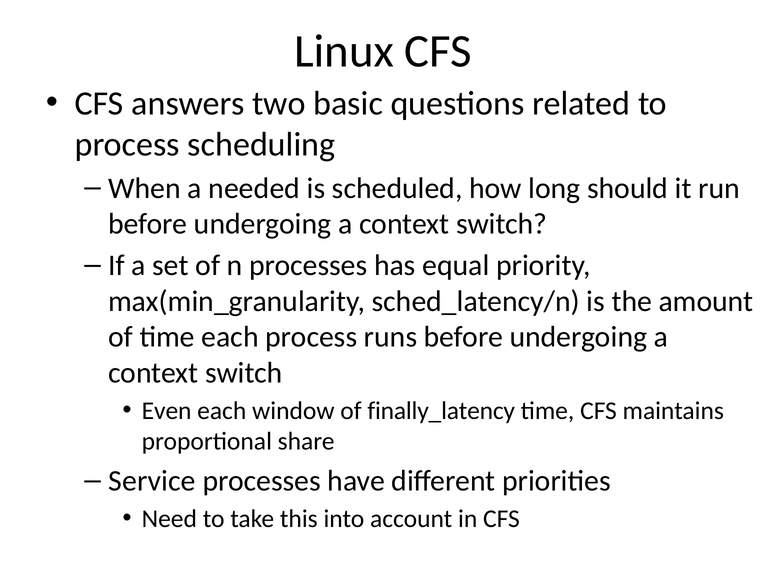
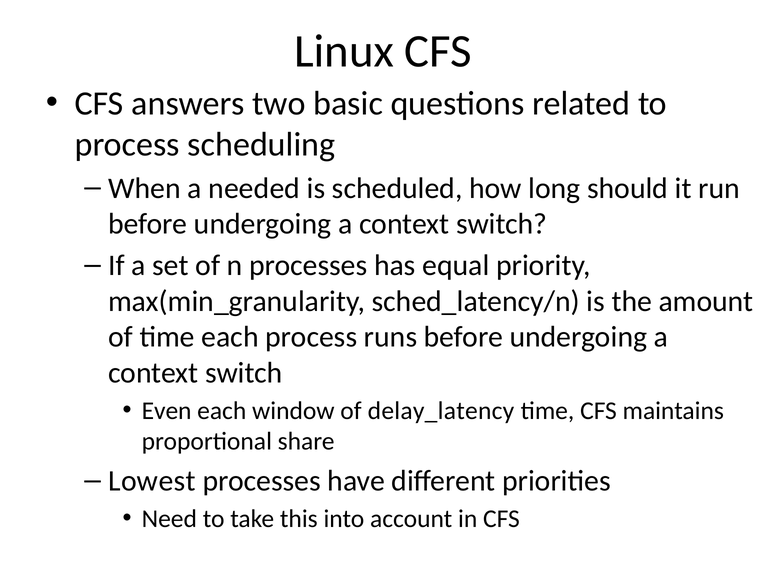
finally_latency: finally_latency -> delay_latency
Service: Service -> Lowest
